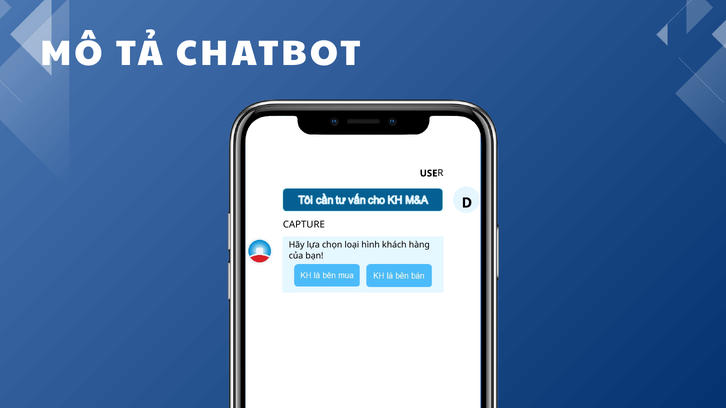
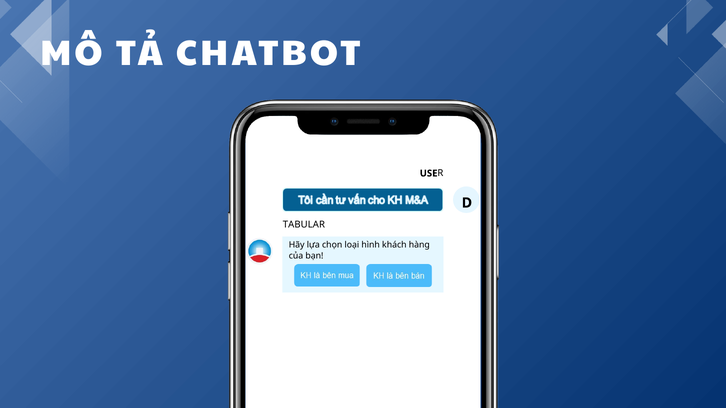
CAPTURE: CAPTURE -> TABULAR
